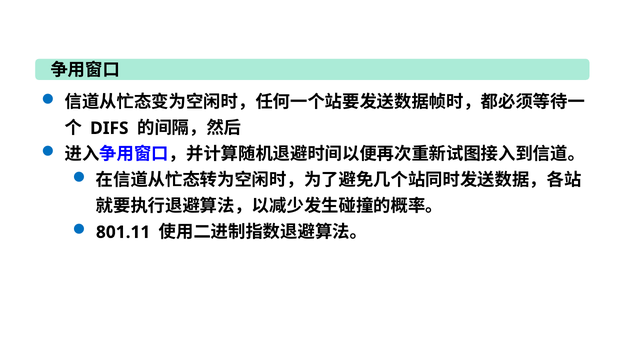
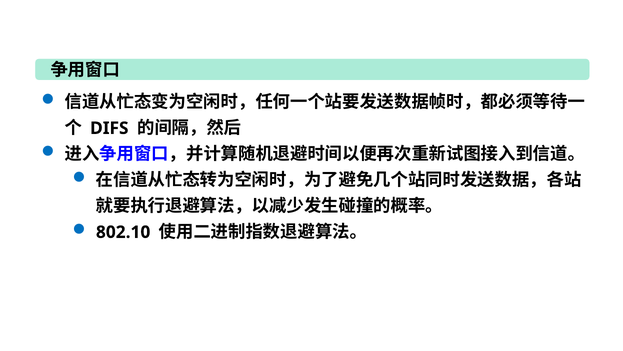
801.11: 801.11 -> 802.10
